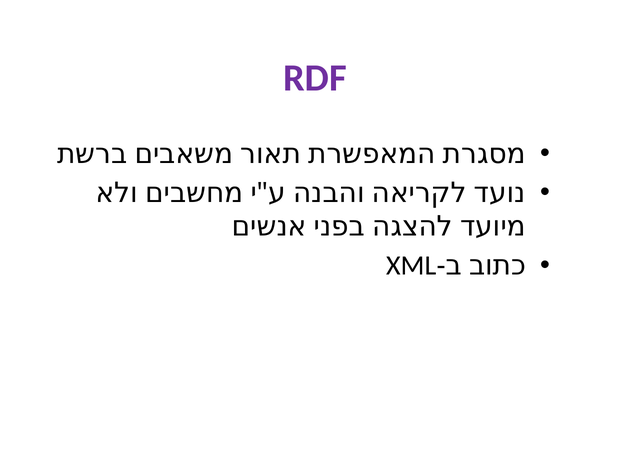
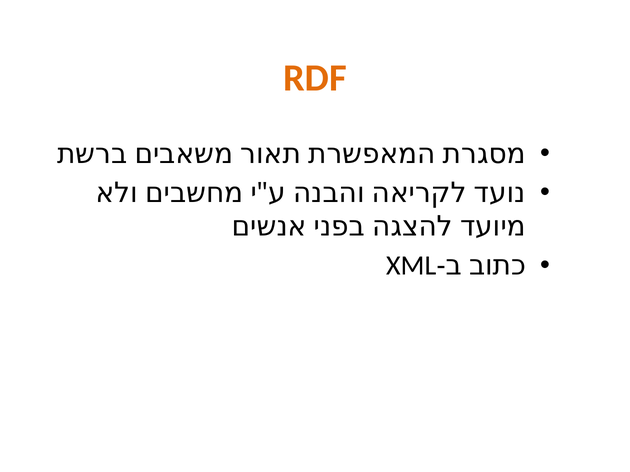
RDF colour: purple -> orange
